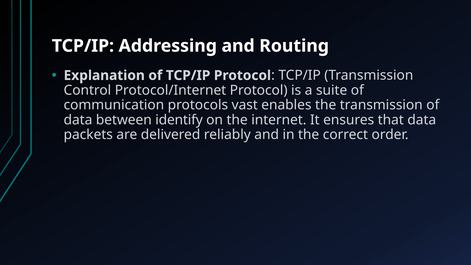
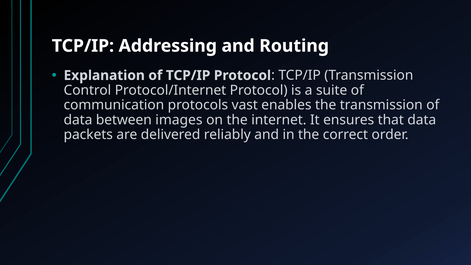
identify: identify -> images
